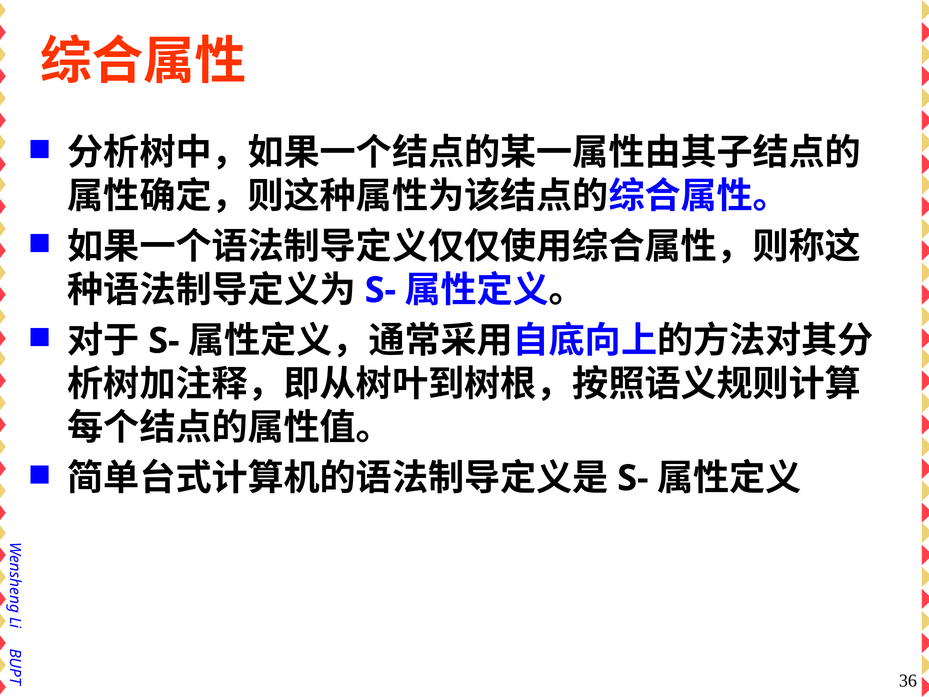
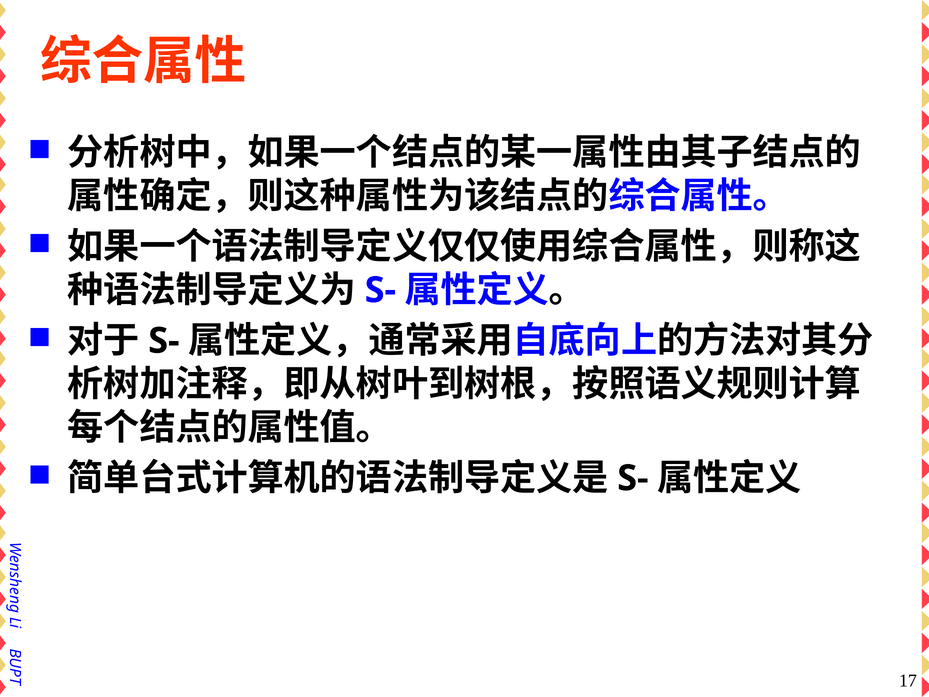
36: 36 -> 17
